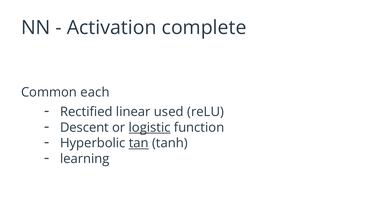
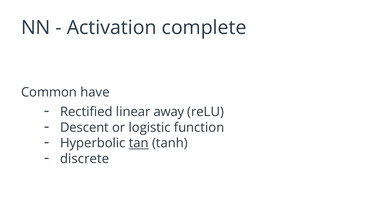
each: each -> have
used: used -> away
logistic underline: present -> none
learning: learning -> discrete
